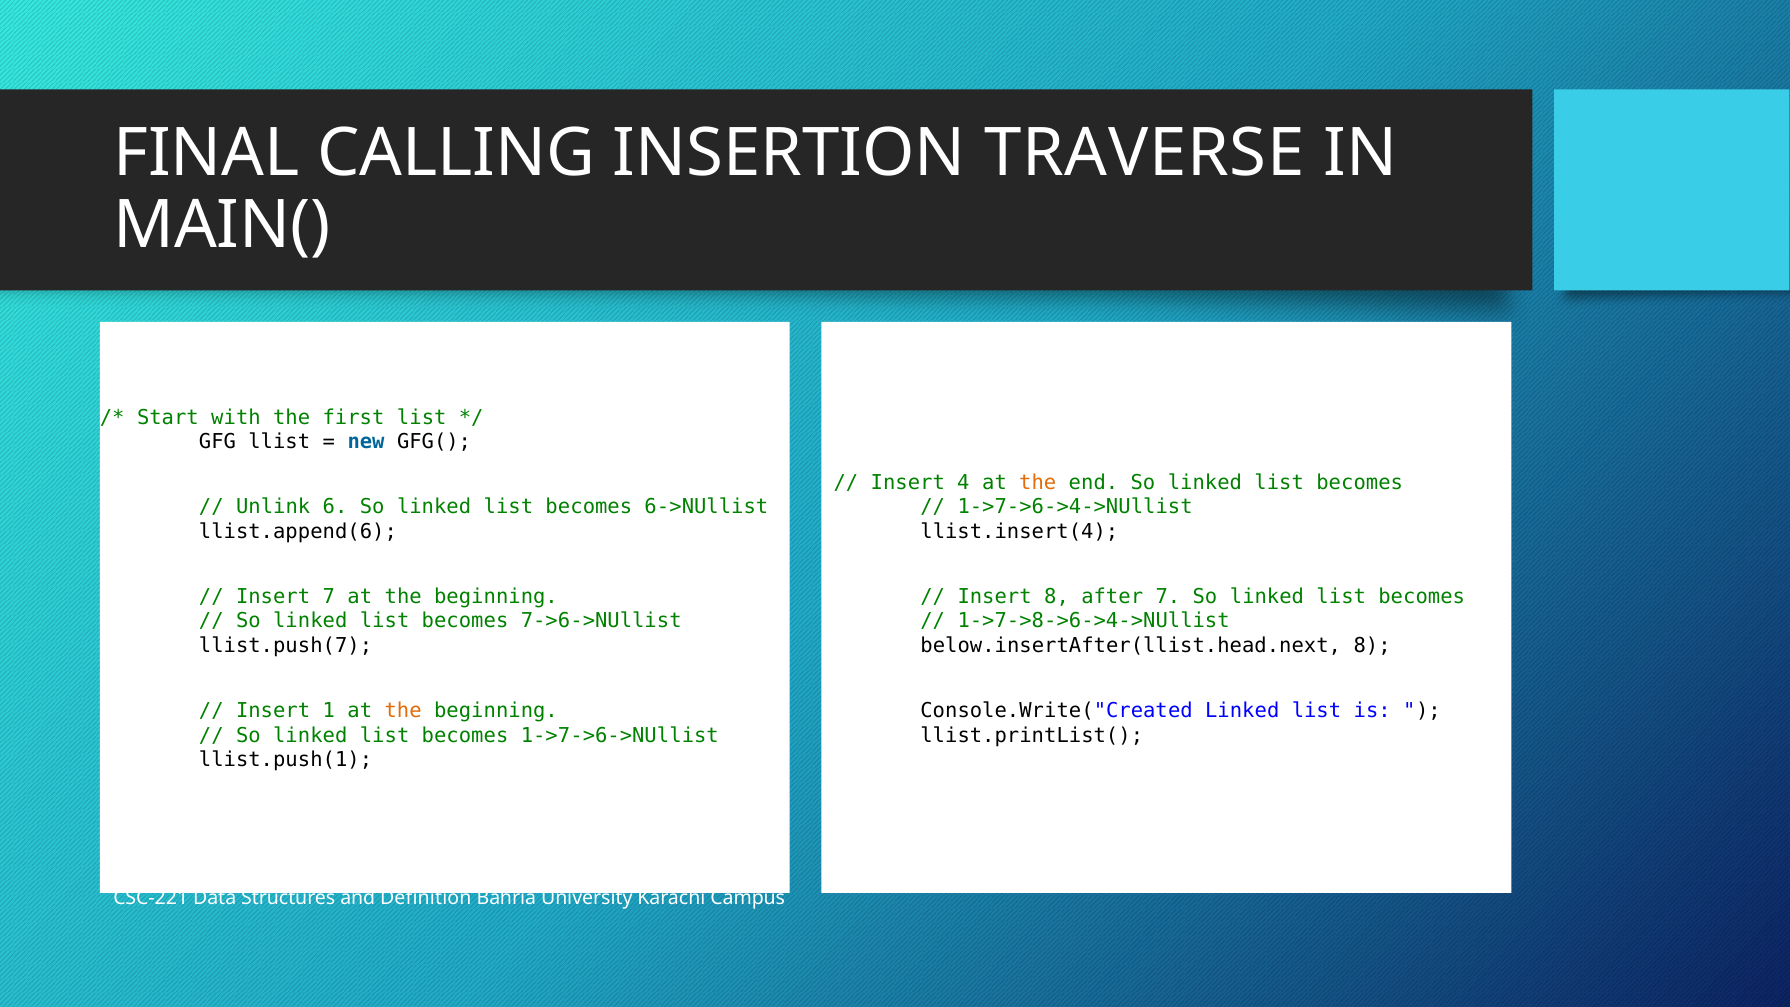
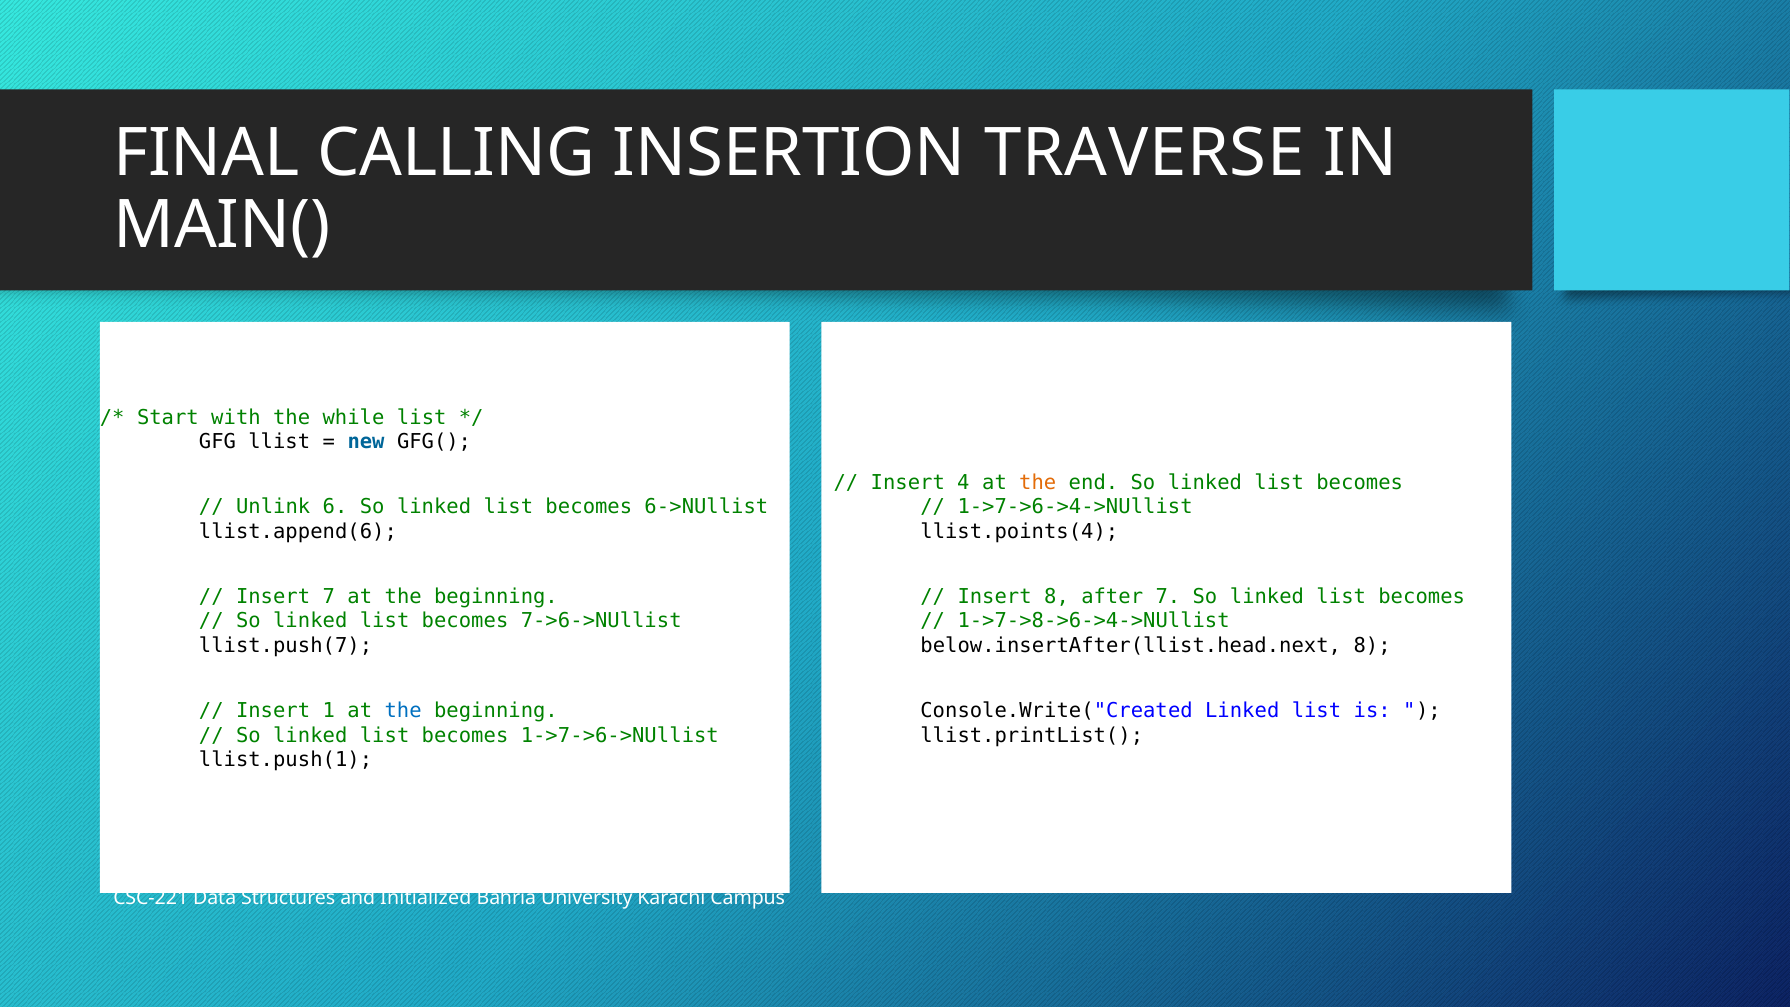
first: first -> while
llist.insert(4: llist.insert(4 -> llist.points(4
the at (403, 711) colour: orange -> blue
Definition: Definition -> Initialized
